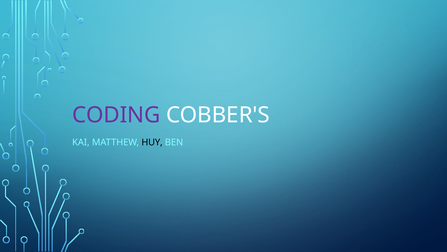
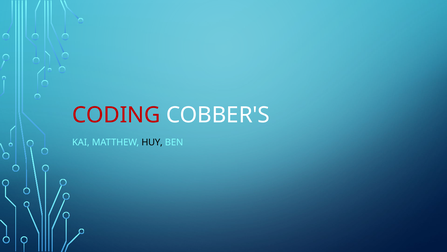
CODING colour: purple -> red
